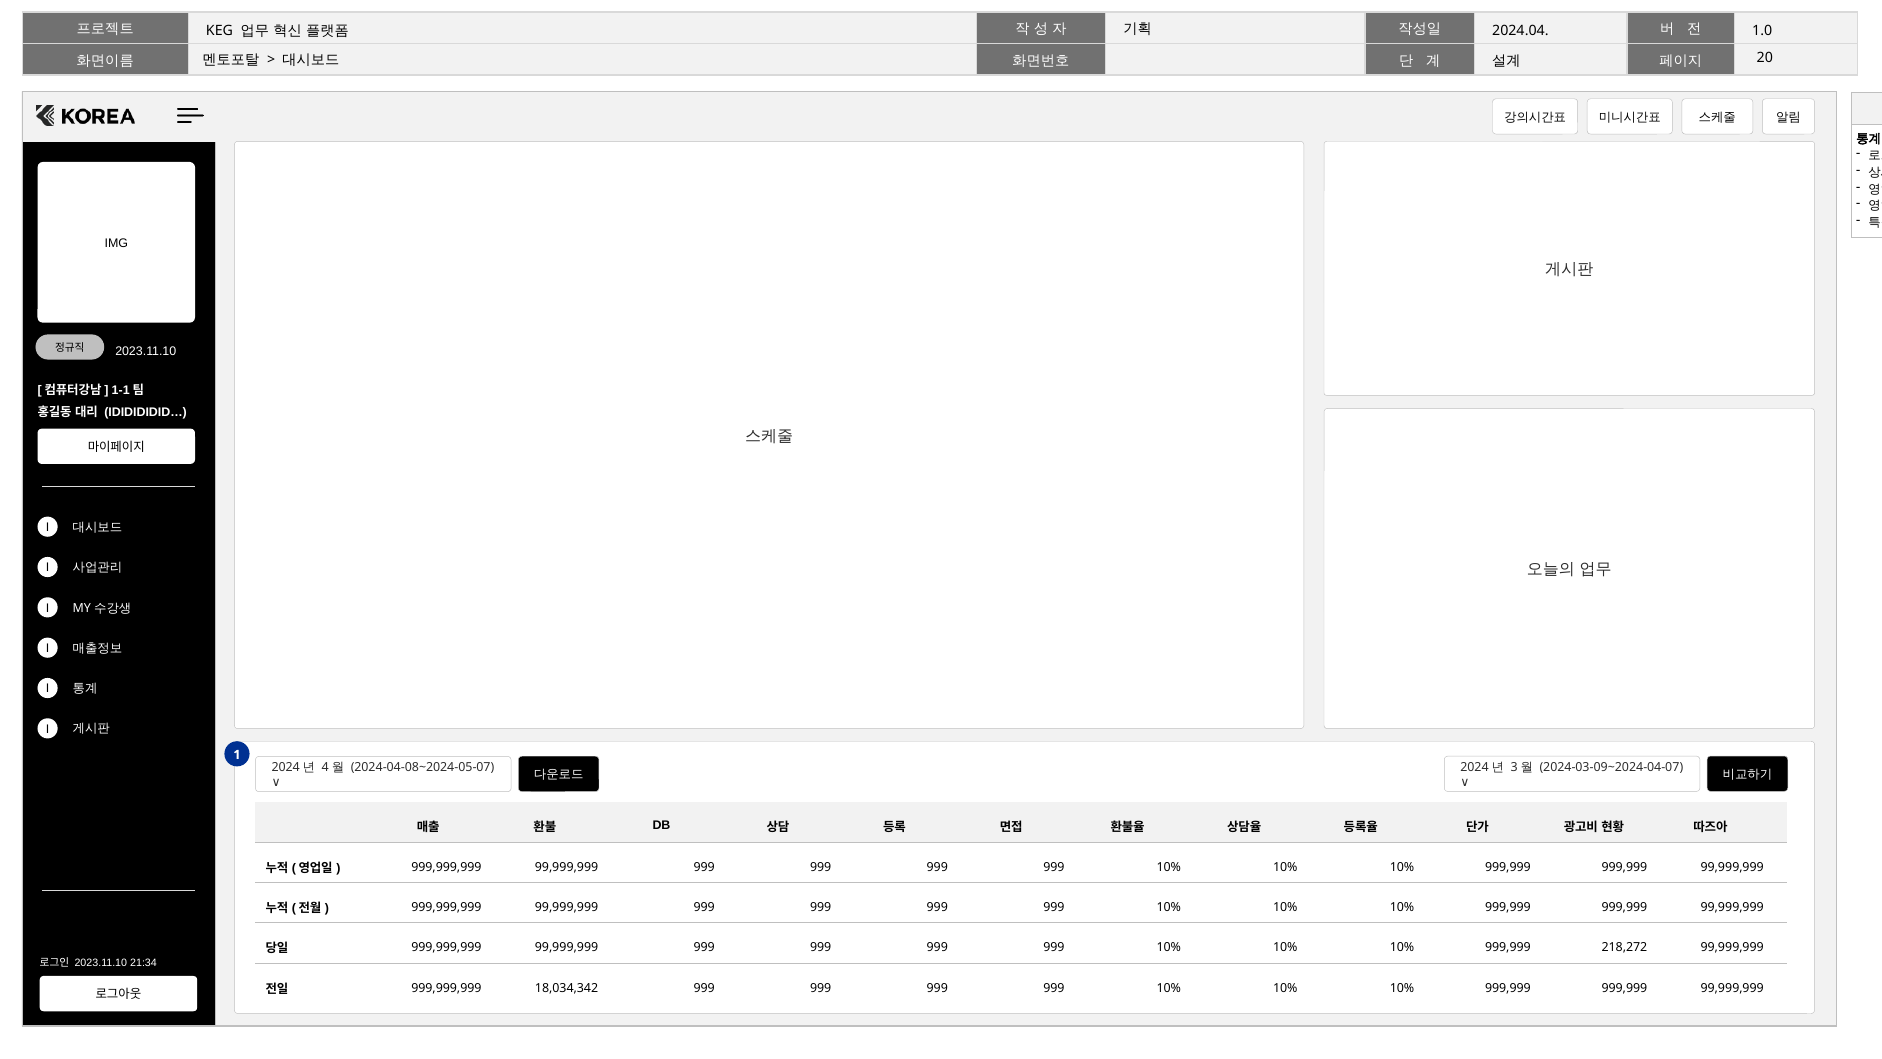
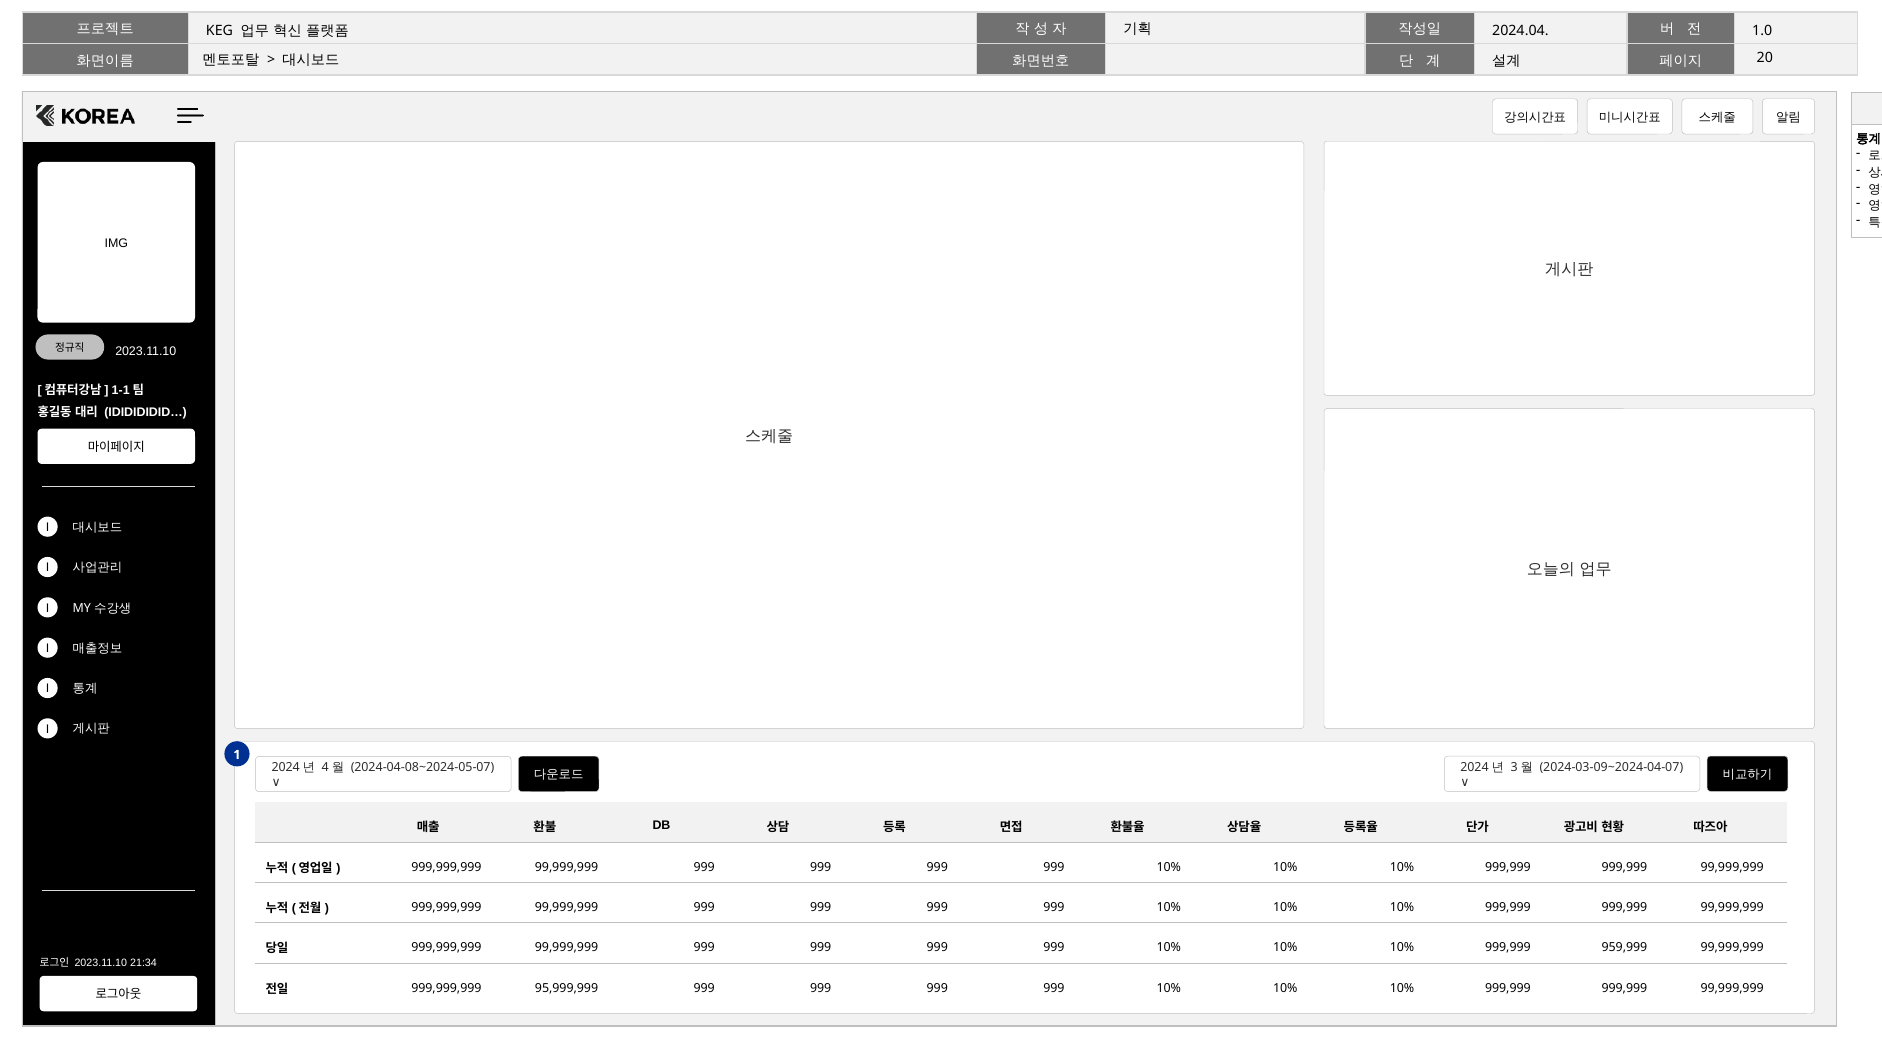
218,272: 218,272 -> 959,999
18,034,342: 18,034,342 -> 95,999,999
